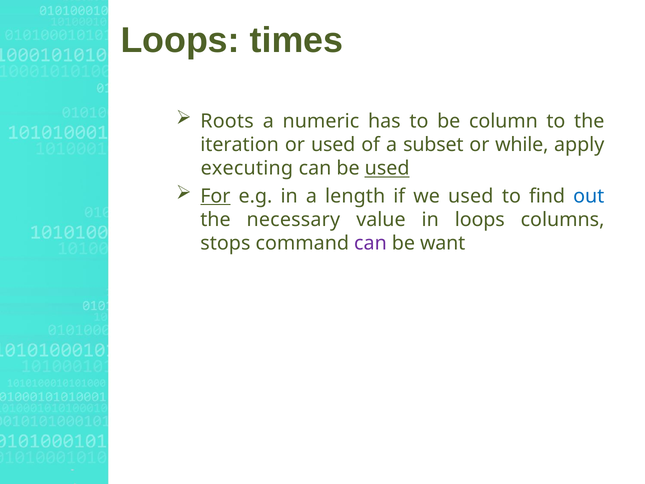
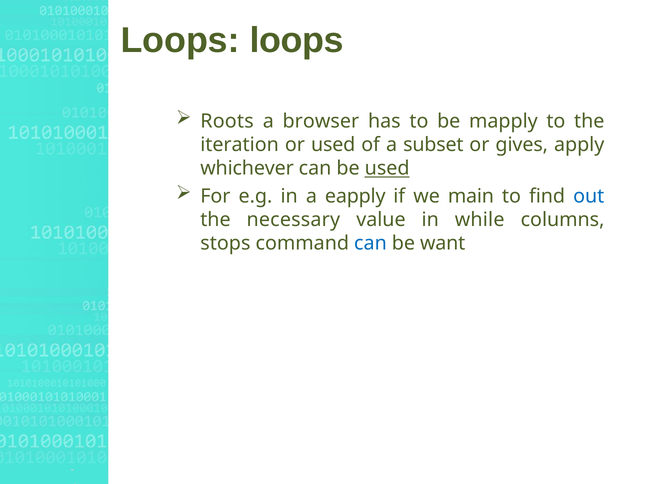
Loops times: times -> loops
numeric: numeric -> browser
column: column -> mapply
while: while -> gives
executing: executing -> whichever
For underline: present -> none
length: length -> eapply
we used: used -> main
in loops: loops -> while
can at (370, 243) colour: purple -> blue
